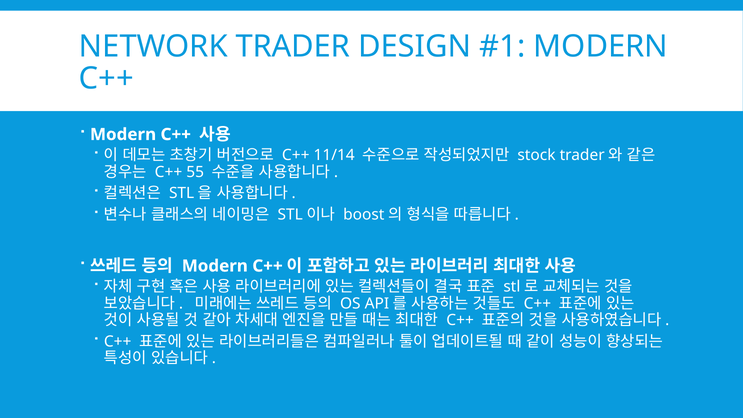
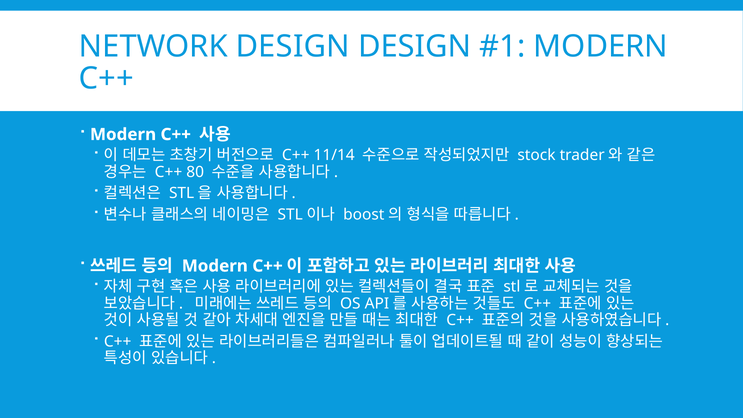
NETWORK TRADER: TRADER -> DESIGN
55: 55 -> 80
